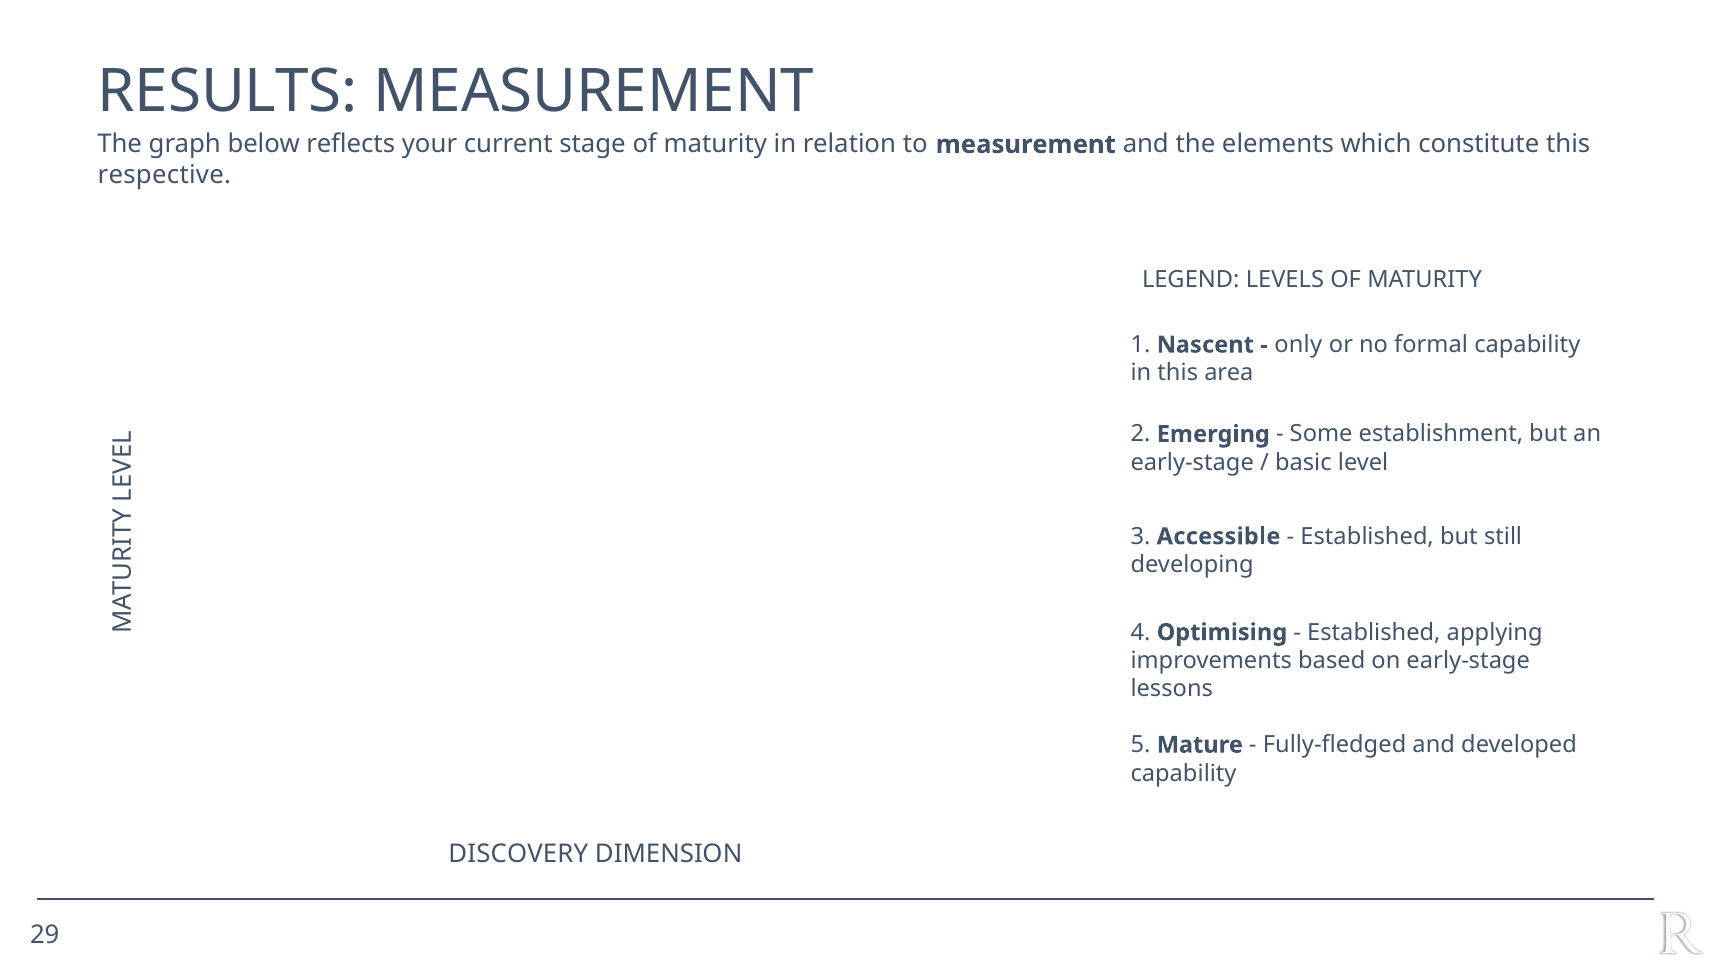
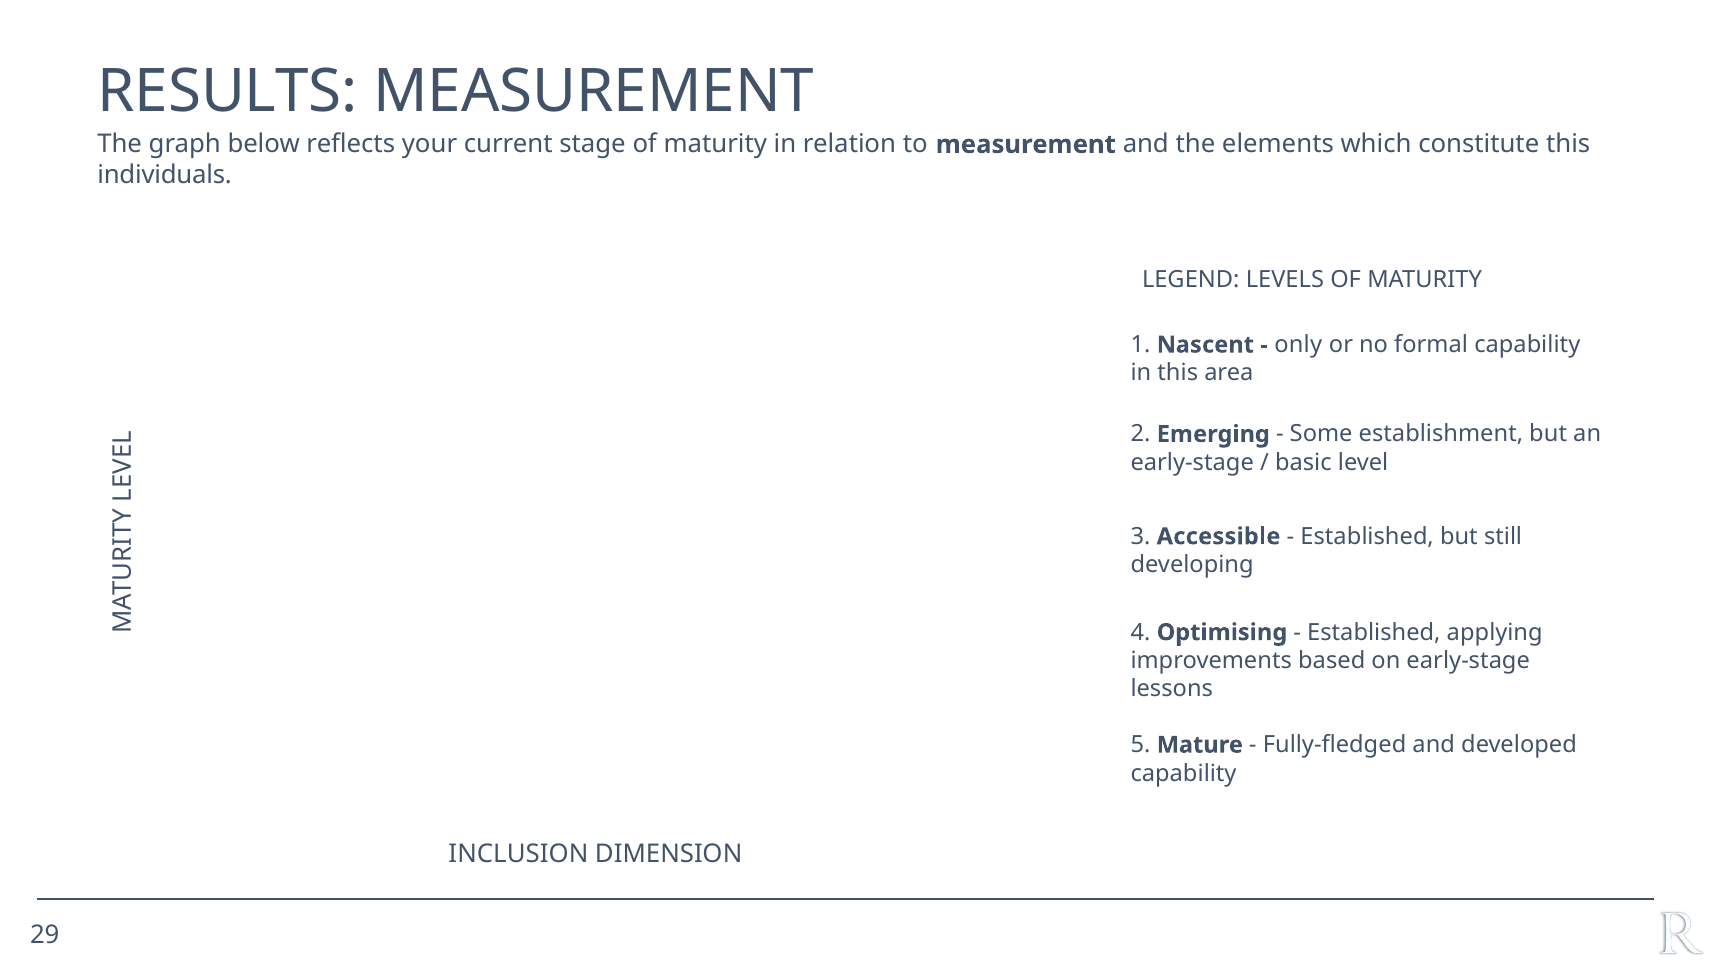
respective: respective -> individuals
DISCOVERY: DISCOVERY -> INCLUSION
